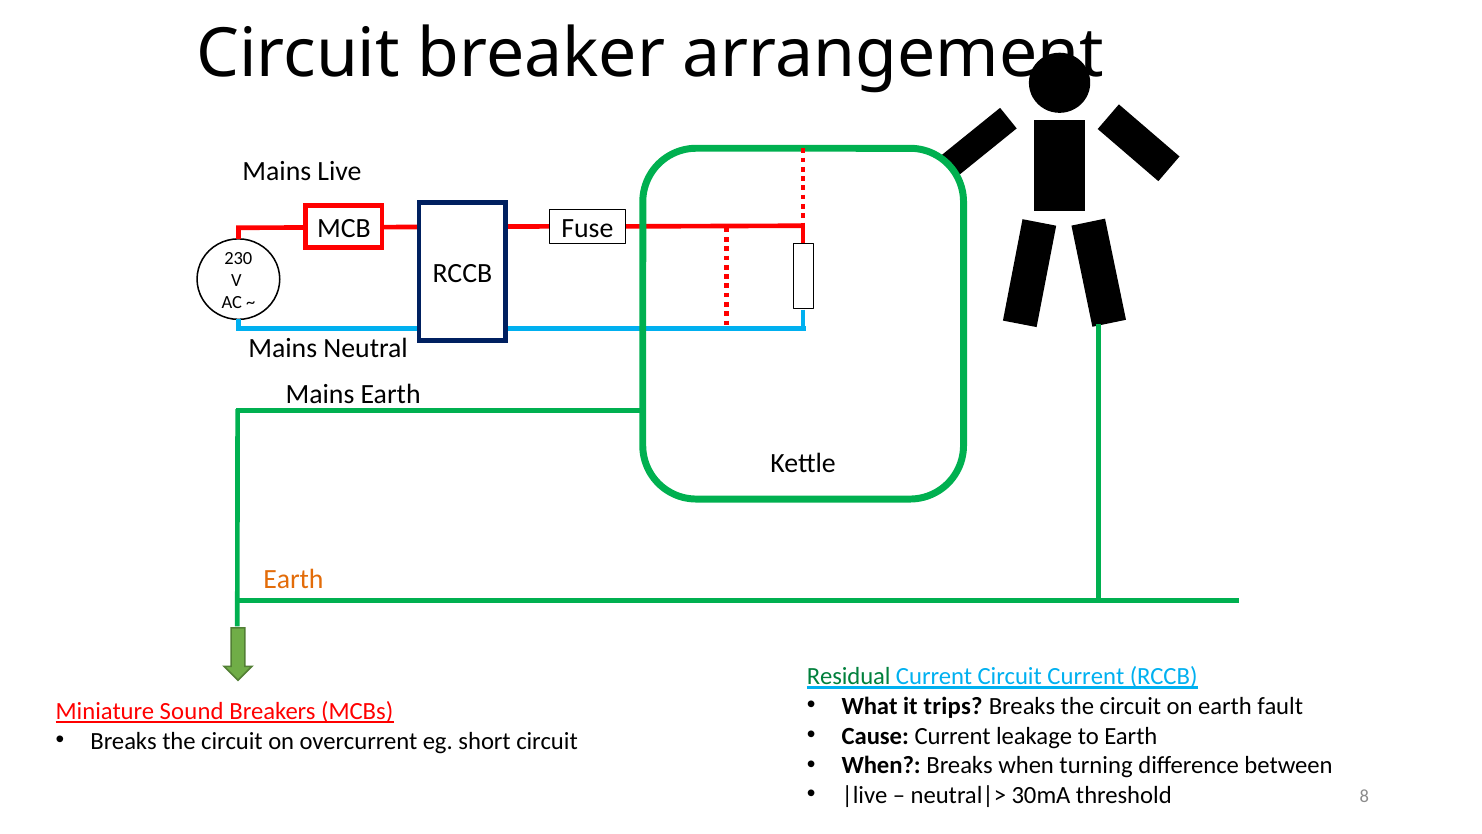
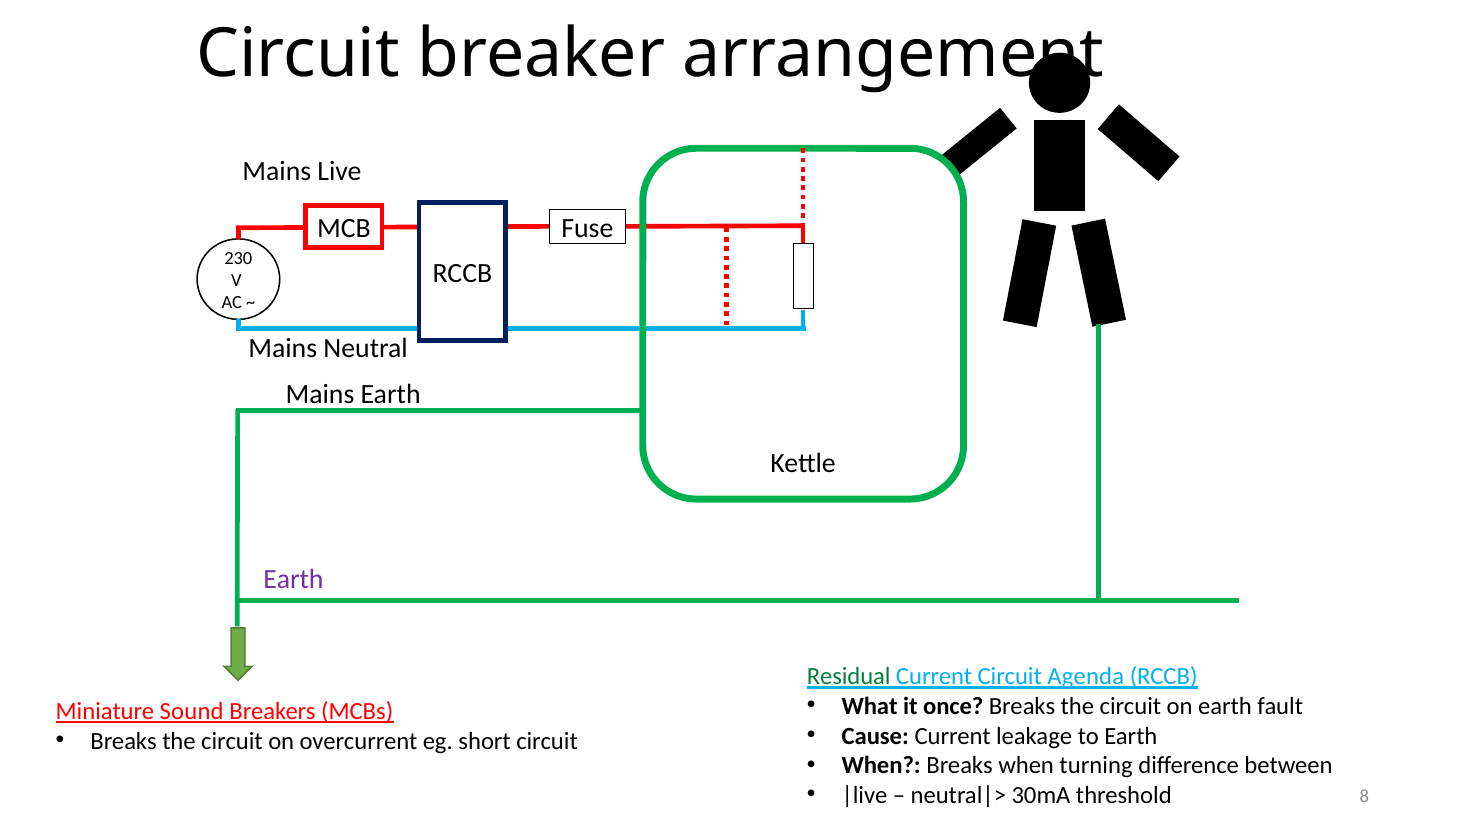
Earth at (293, 579) colour: orange -> purple
Circuit Current: Current -> Agenda
trips: trips -> once
